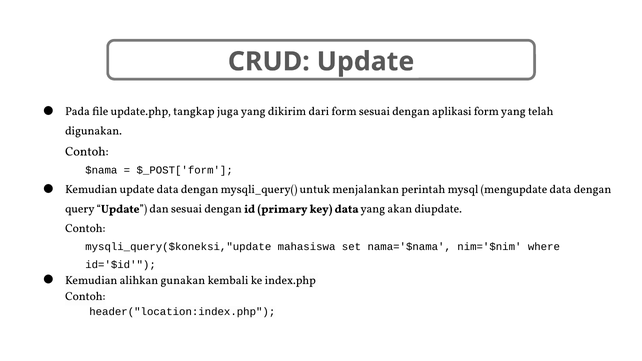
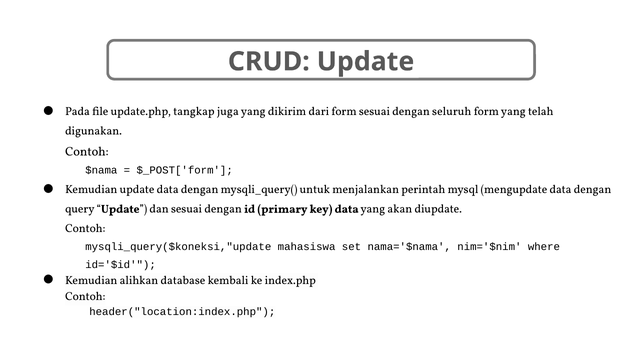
aplikasi: aplikasi -> seluruh
gunakan: gunakan -> database
